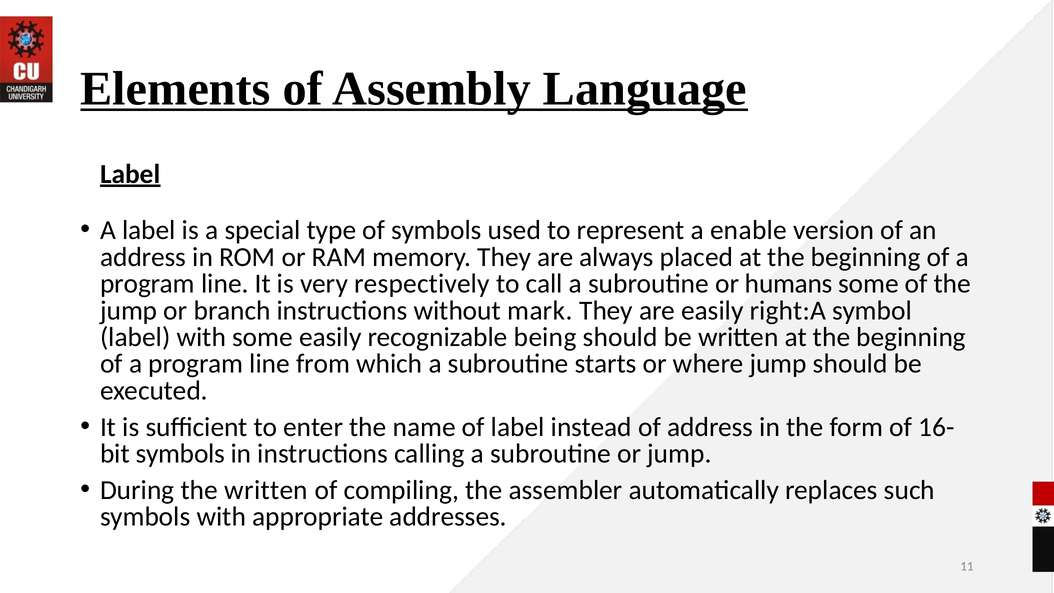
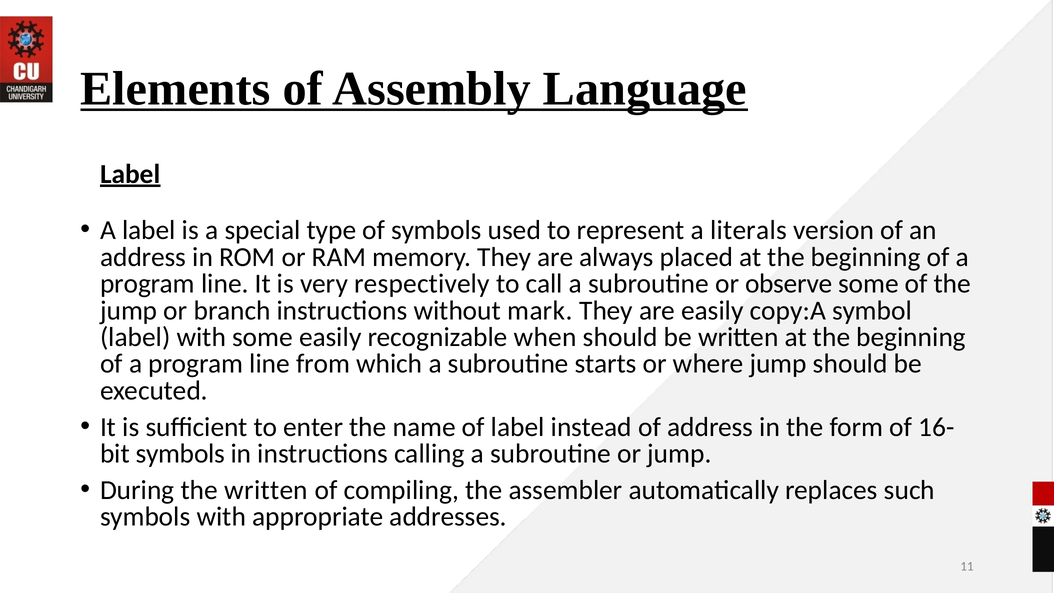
enable: enable -> literals
humans: humans -> observe
right:A: right:A -> copy:A
being: being -> when
